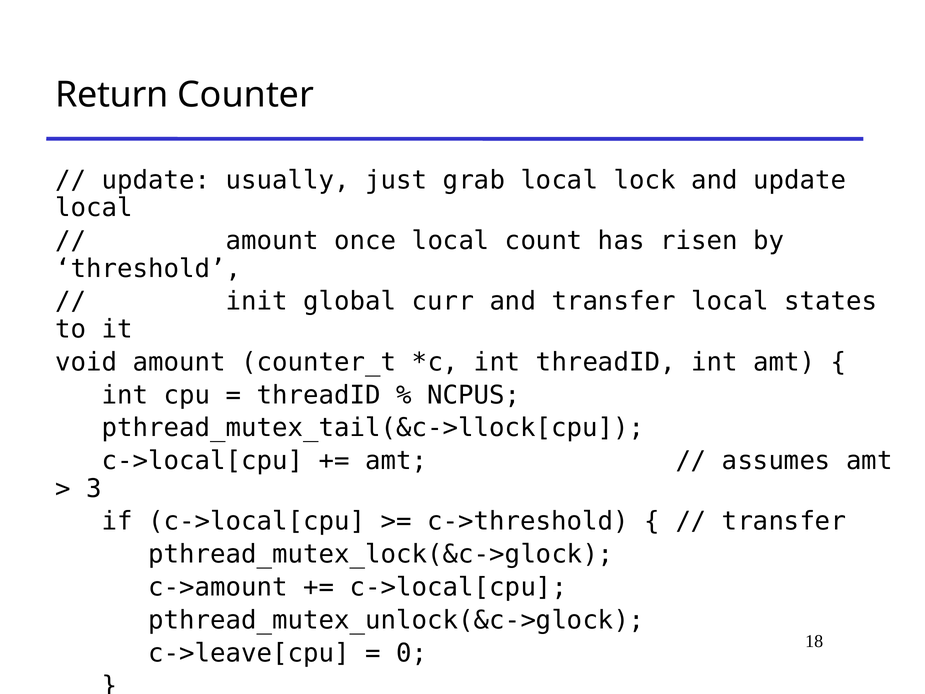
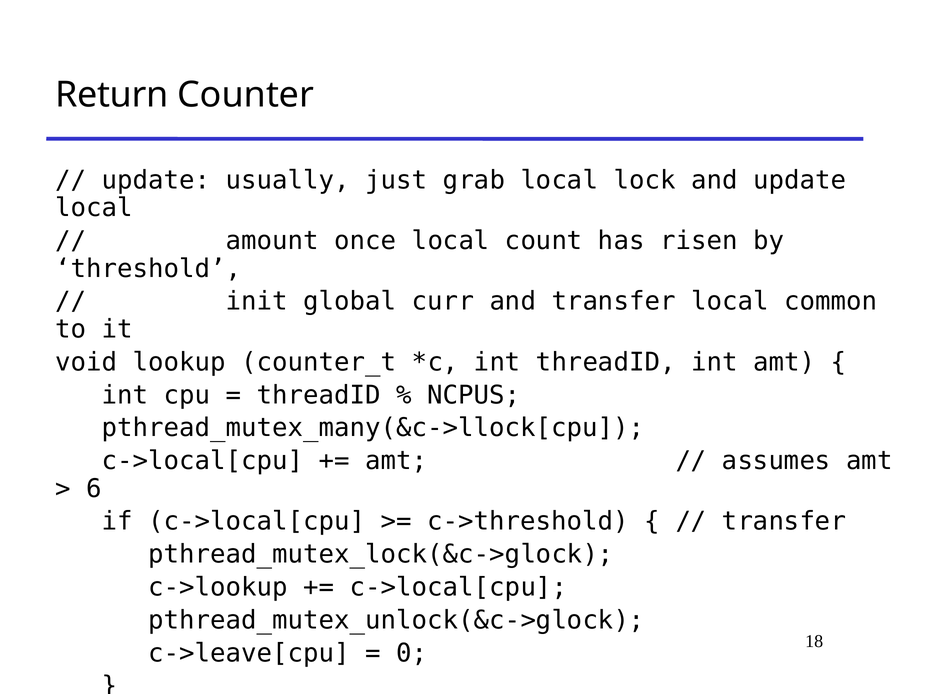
states: states -> common
void amount: amount -> lookup
pthread_mutex_tail(&c->llock[cpu: pthread_mutex_tail(&c->llock[cpu -> pthread_mutex_many(&c->llock[cpu
3: 3 -> 6
c->amount: c->amount -> c->lookup
